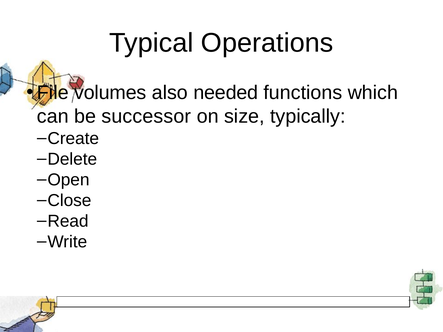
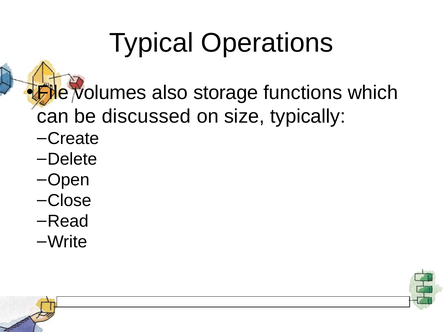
needed: needed -> storage
successor: successor -> discussed
